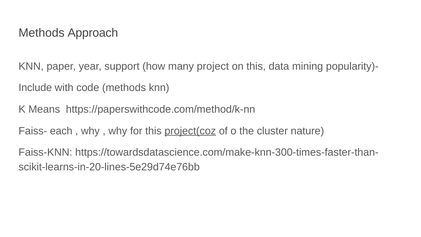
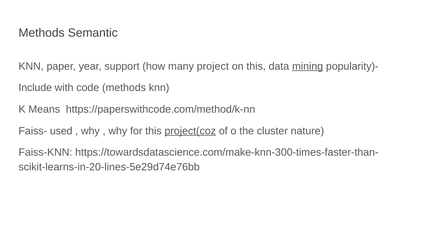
Approach: Approach -> Semantic
mining underline: none -> present
each: each -> used
